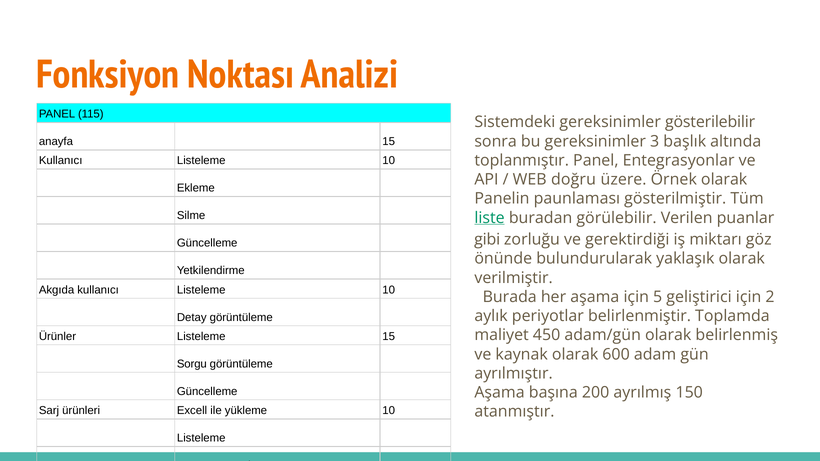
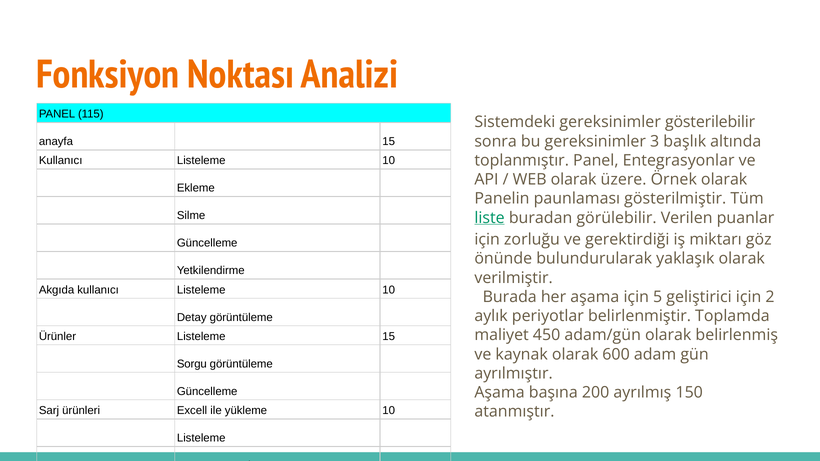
WEB doğru: doğru -> olarak
gibi at (487, 240): gibi -> için
